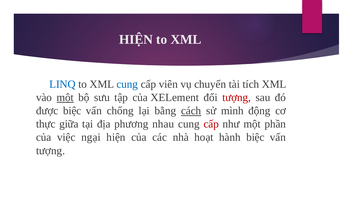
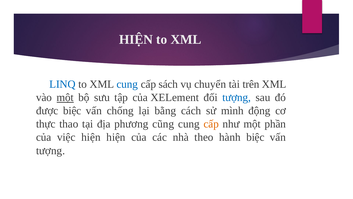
viên: viên -> sách
tích: tích -> trên
tượng at (237, 97) colour: red -> blue
cách underline: present -> none
giữa: giữa -> thao
nhau: nhau -> cũng
cấp at (211, 124) colour: red -> orange
việc ngại: ngại -> hiện
hoạt: hoạt -> theo
